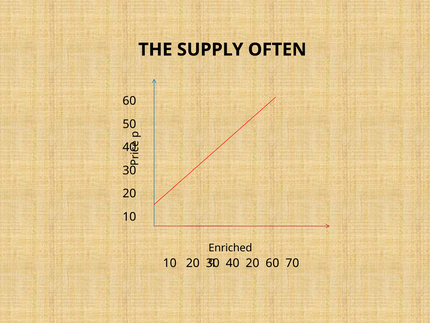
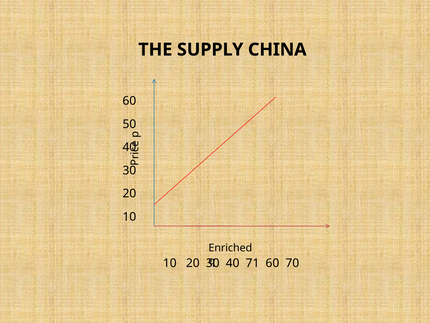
OFTEN: OFTEN -> CHINA
40 20: 20 -> 71
